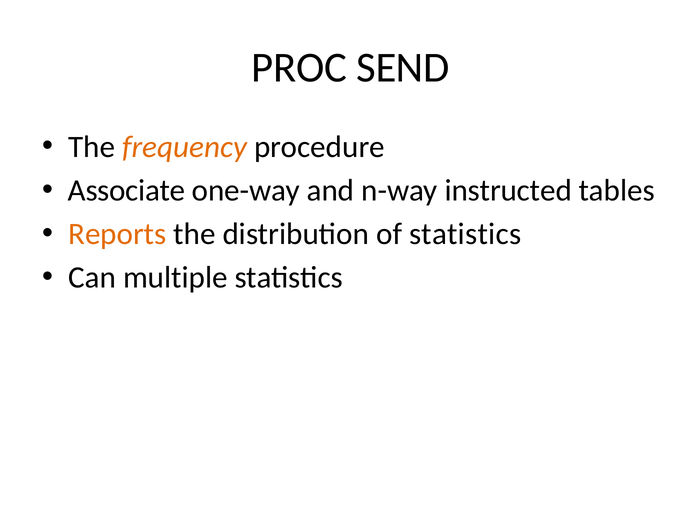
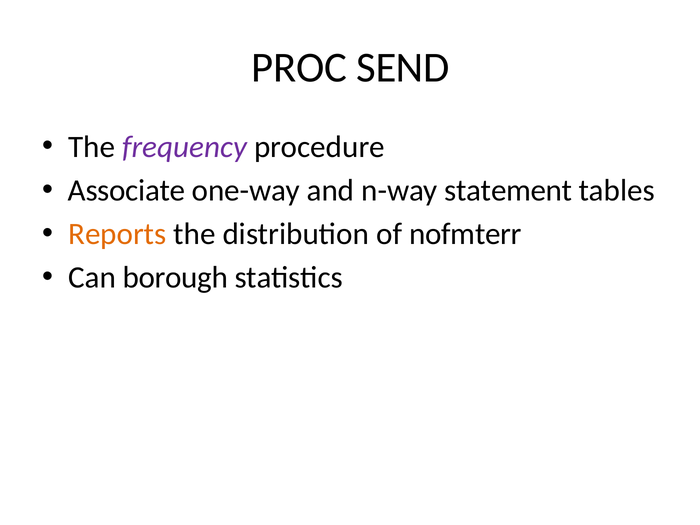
frequency colour: orange -> purple
instructed: instructed -> statement
of statistics: statistics -> nofmterr
multiple: multiple -> borough
